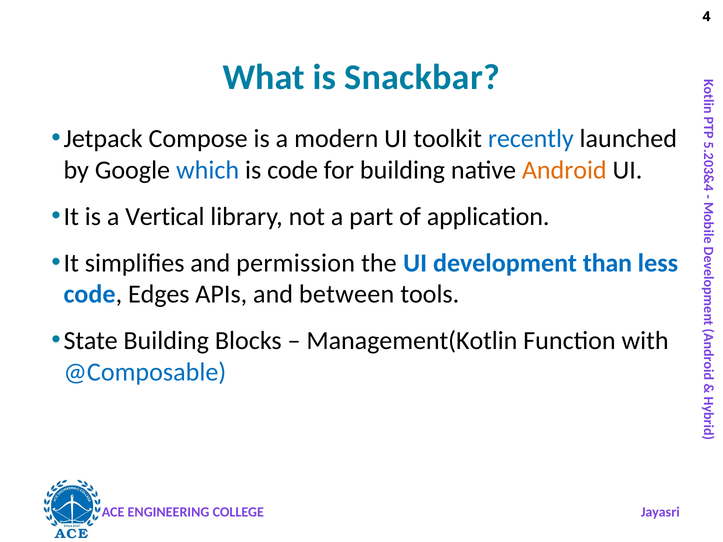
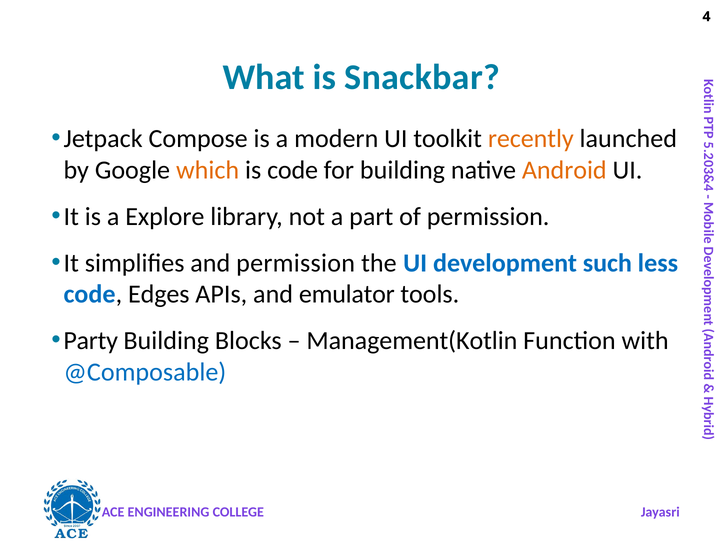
recently colour: blue -> orange
which colour: blue -> orange
Vertical: Vertical -> Explore
of application: application -> permission
than: than -> such
between: between -> emulator
State: State -> Party
